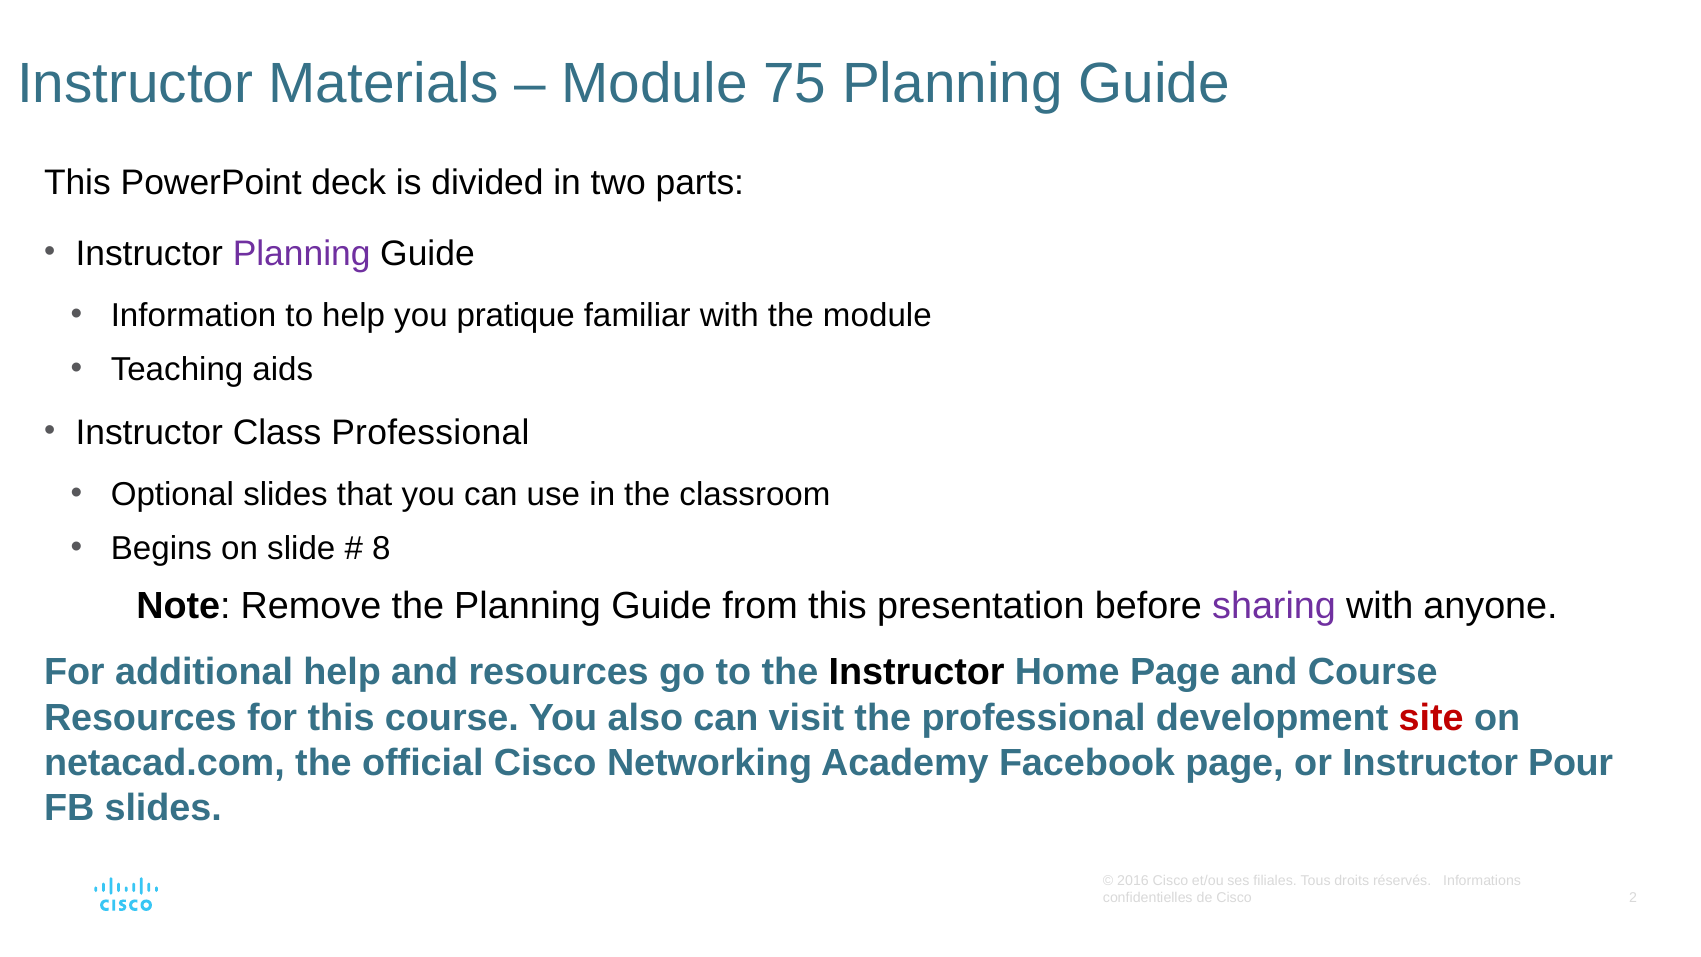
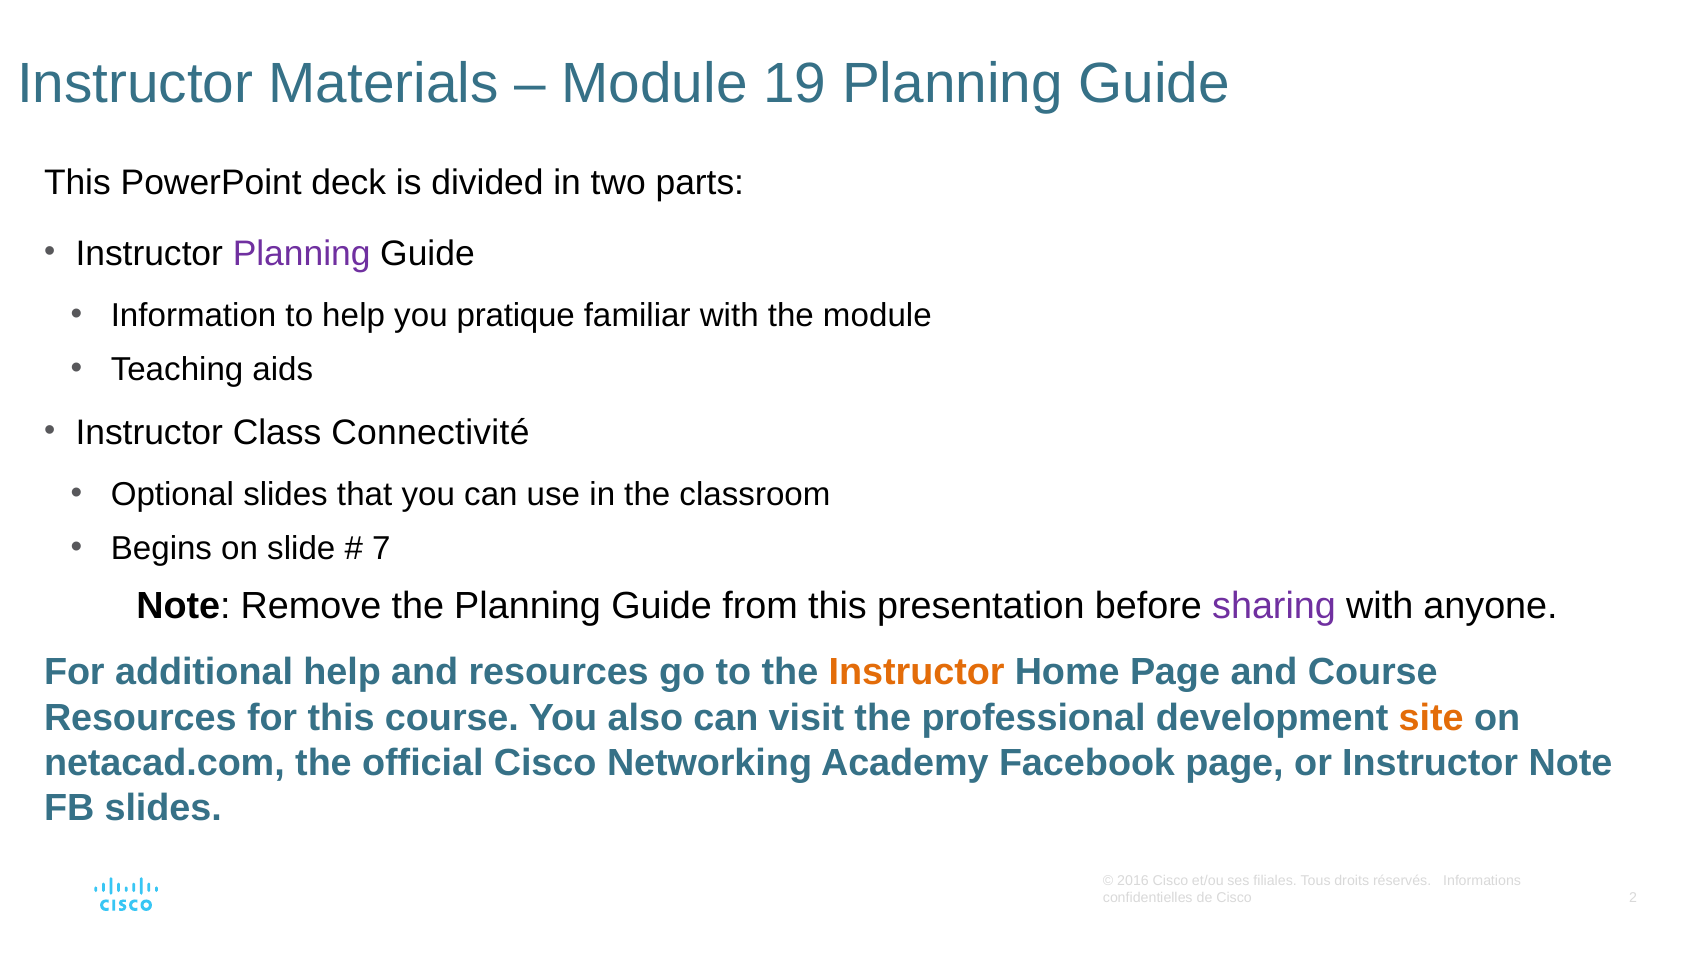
75: 75 -> 19
Class Professional: Professional -> Connectivité
8: 8 -> 7
Instructor at (917, 672) colour: black -> orange
site colour: red -> orange
Instructor Pour: Pour -> Note
